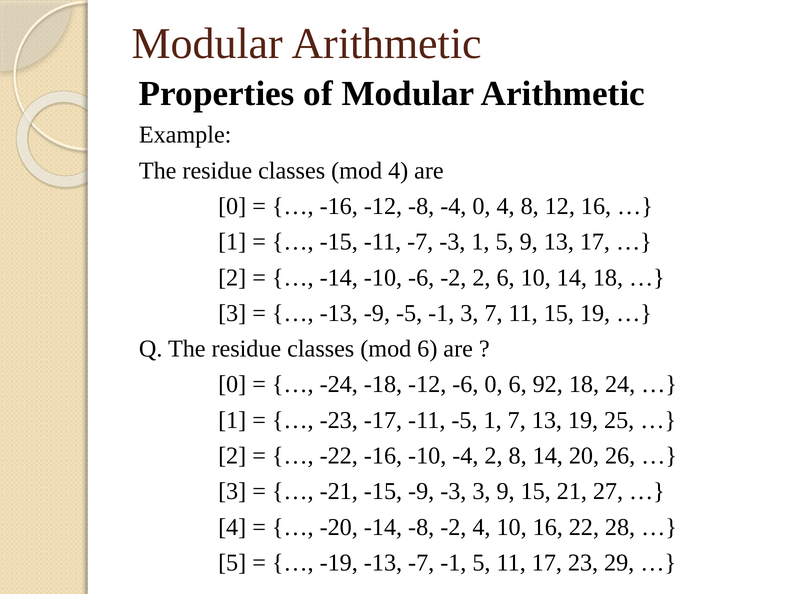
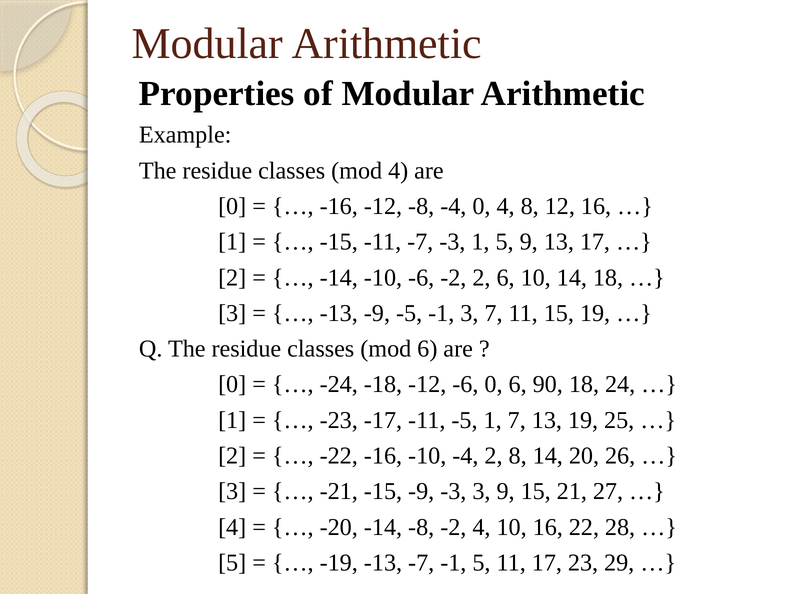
92: 92 -> 90
